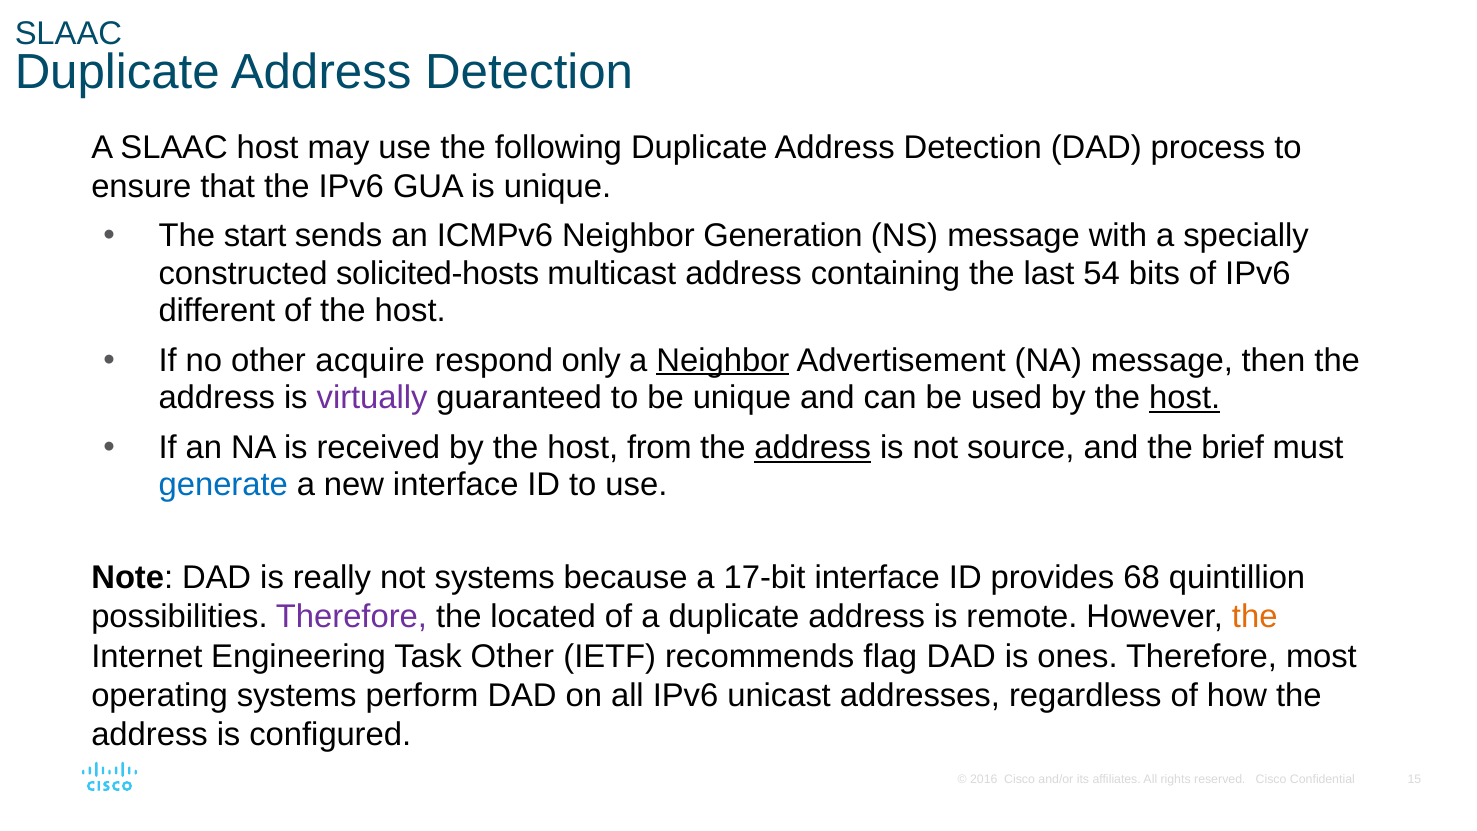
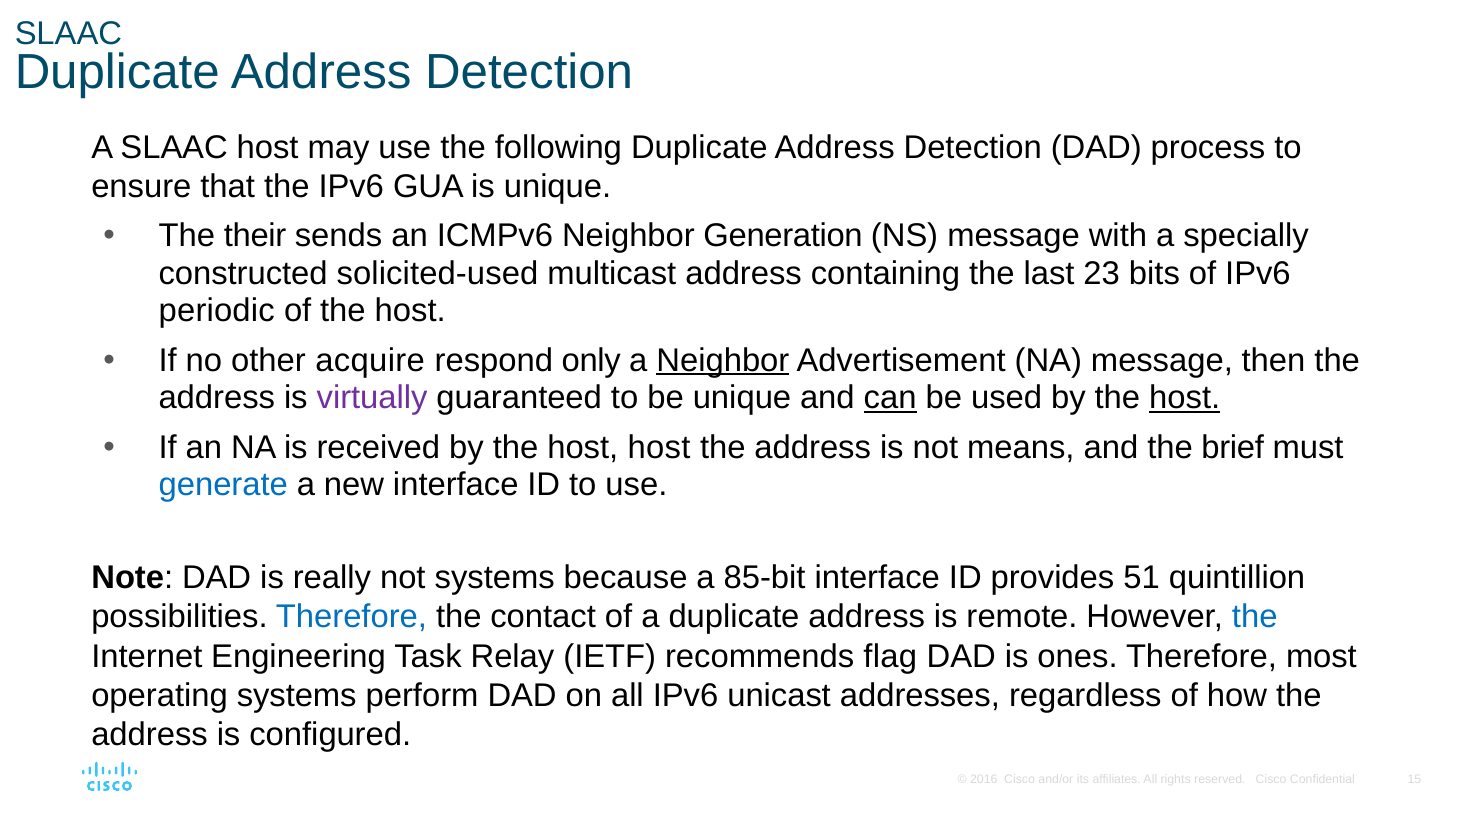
start: start -> their
solicited-hosts: solicited-hosts -> solicited-used
54: 54 -> 23
different: different -> periodic
can underline: none -> present
host from: from -> host
address at (813, 447) underline: present -> none
source: source -> means
17-bit: 17-bit -> 85-bit
68: 68 -> 51
Therefore at (351, 617) colour: purple -> blue
located: located -> contact
the at (1255, 617) colour: orange -> blue
Task Other: Other -> Relay
